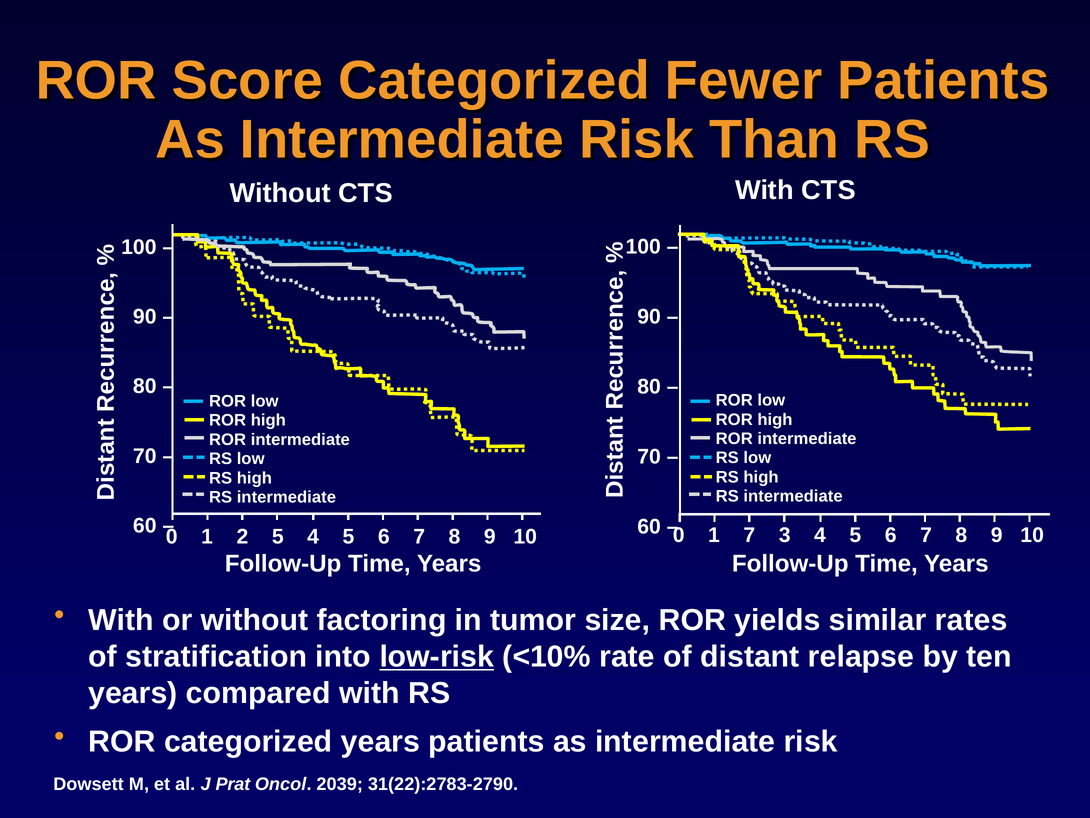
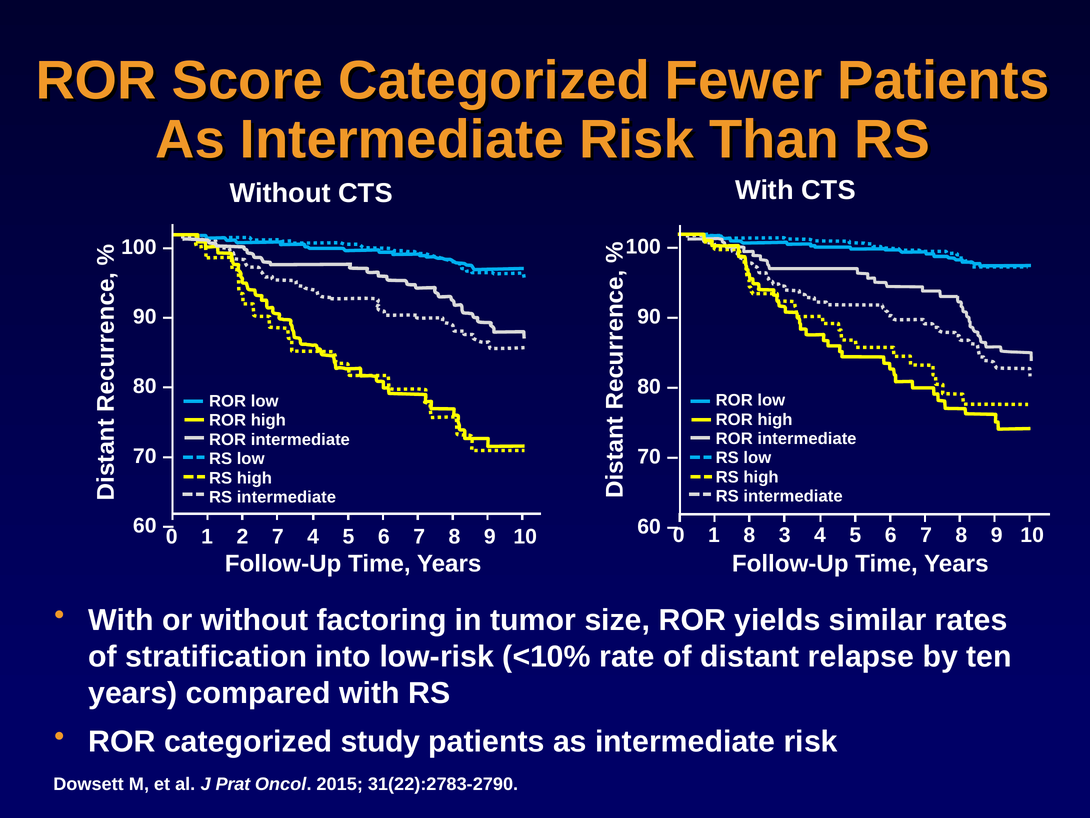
2 5: 5 -> 7
1 7: 7 -> 8
low-risk underline: present -> none
categorized years: years -> study
2039: 2039 -> 2015
